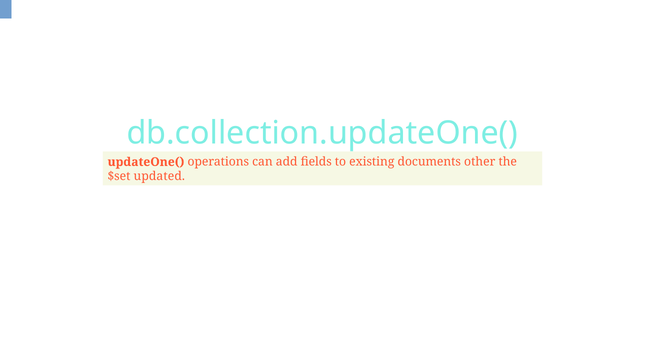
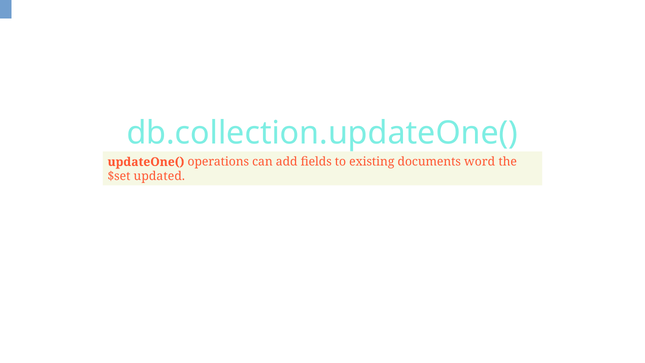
other: other -> word
